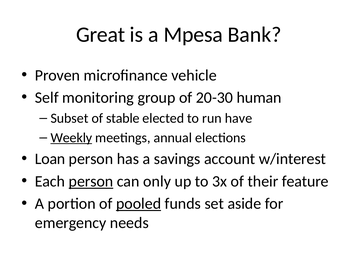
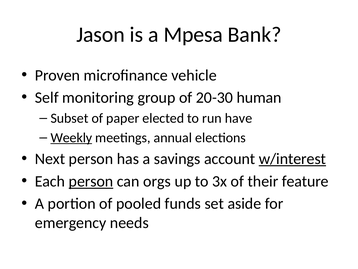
Great: Great -> Jason
stable: stable -> paper
Loan: Loan -> Next
w/interest underline: none -> present
only: only -> orgs
pooled underline: present -> none
